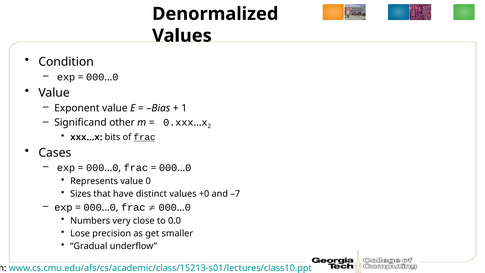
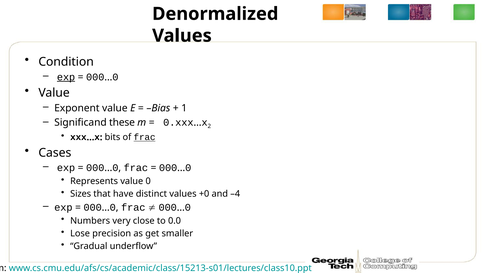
exp at (66, 77) underline: none -> present
other: other -> these
–7: –7 -> –4
